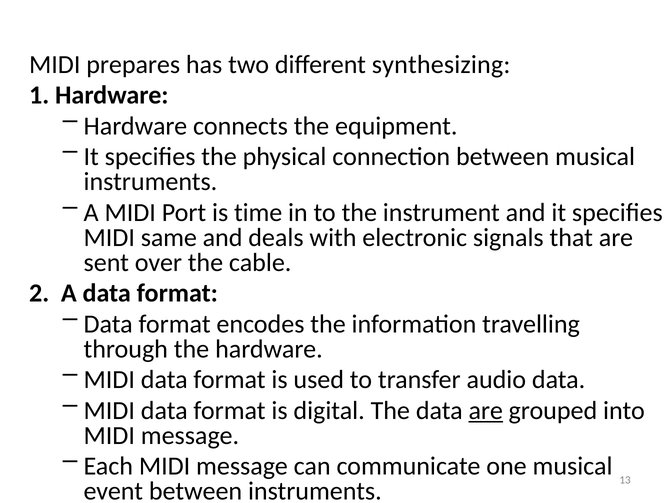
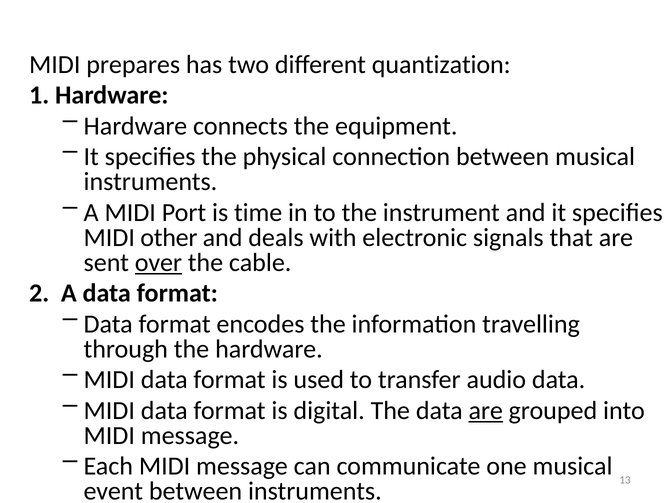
synthesizing: synthesizing -> quantization
same: same -> other
over underline: none -> present
